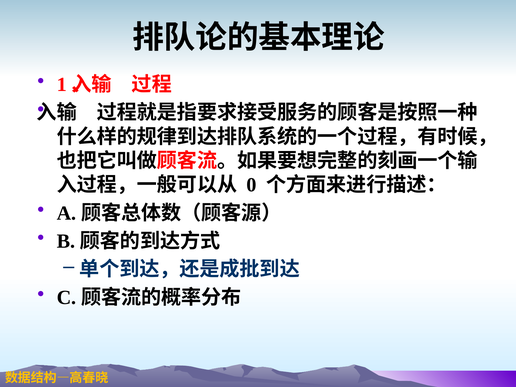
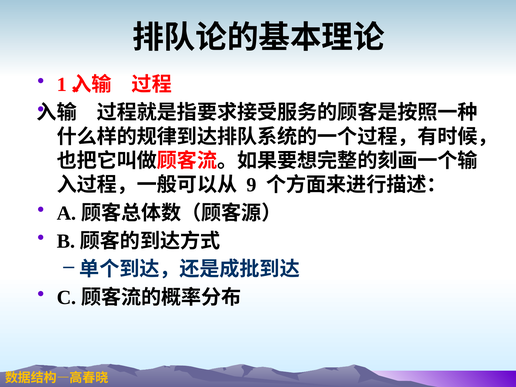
0: 0 -> 9
